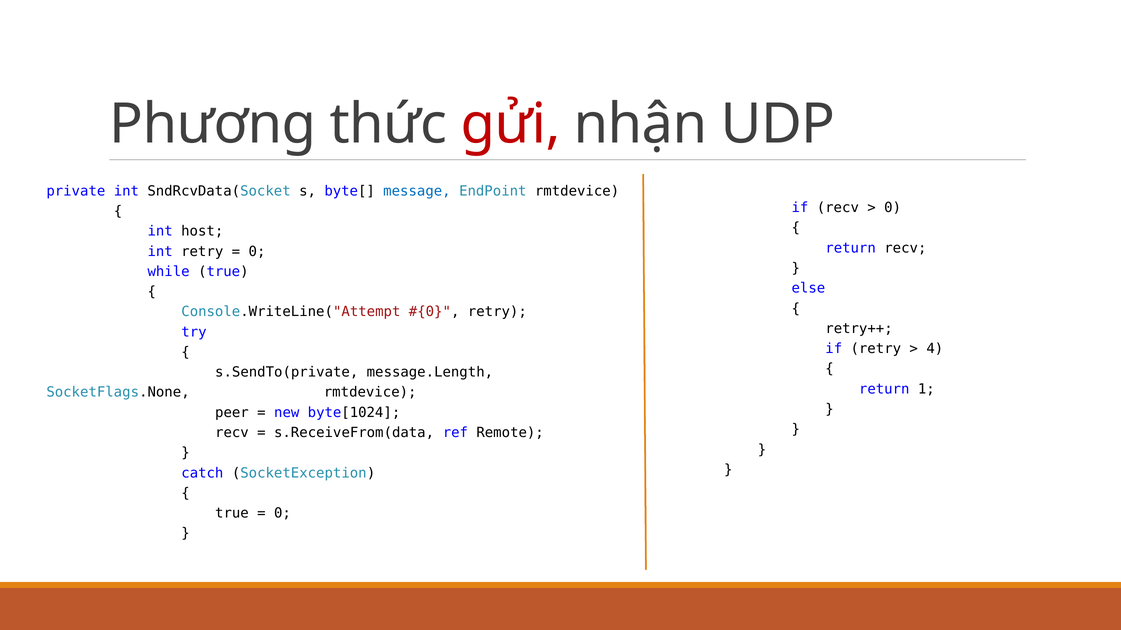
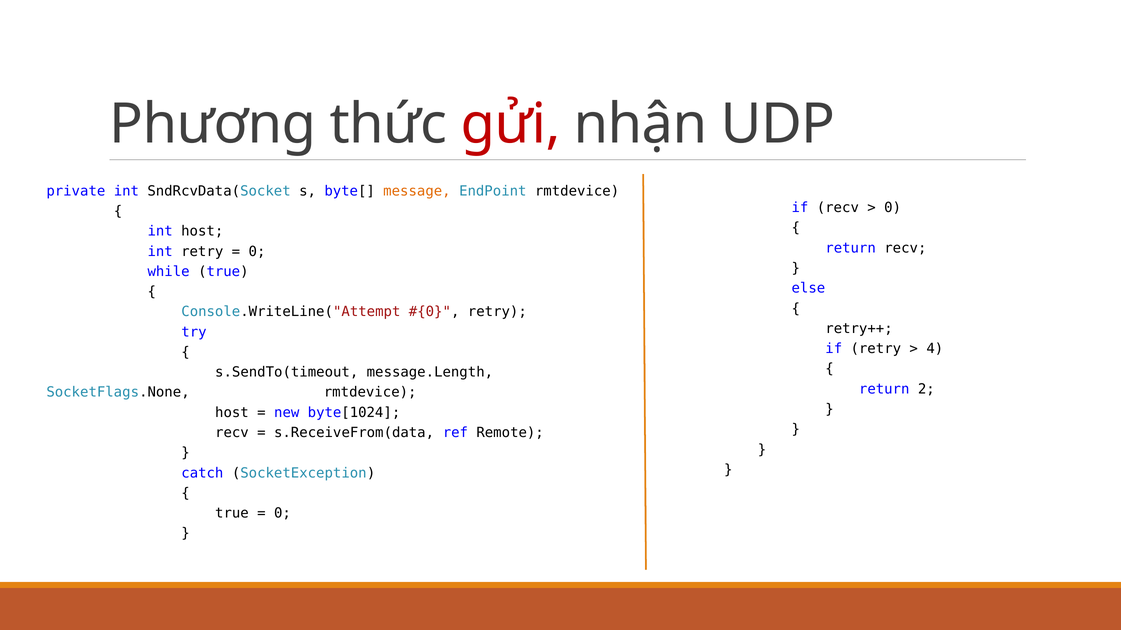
message colour: blue -> orange
s.SendTo(private: s.SendTo(private -> s.SendTo(timeout
1: 1 -> 2
peer at (232, 413): peer -> host
